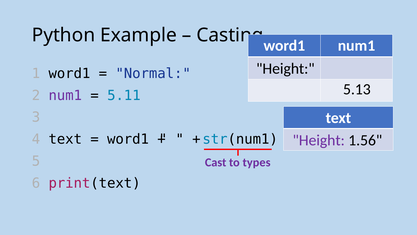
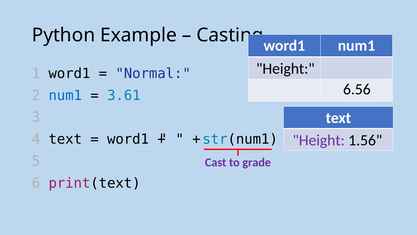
5.13: 5.13 -> 6.56
num1 at (65, 95) colour: purple -> blue
5.11: 5.11 -> 3.61
types: types -> grade
